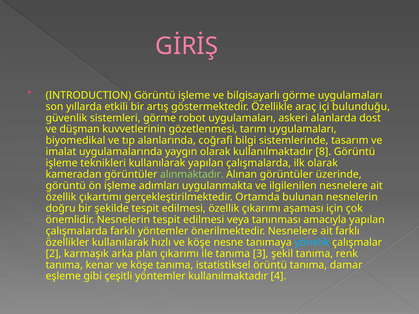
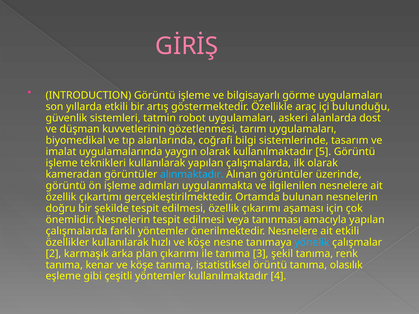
sistemleri görme: görme -> tatmin
8: 8 -> 5
alınmaktadır colour: light green -> light blue
ait farklı: farklı -> etkili
damar: damar -> olasılık
